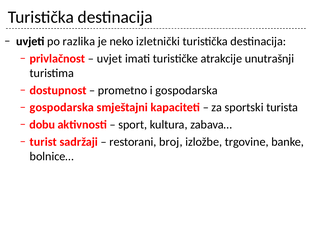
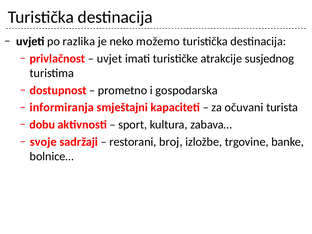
izletnički: izletnički -> možemo
unutrašnji: unutrašnji -> susjednog
gospodarska at (62, 107): gospodarska -> informiranja
sportski: sportski -> očuvani
turist: turist -> svoje
